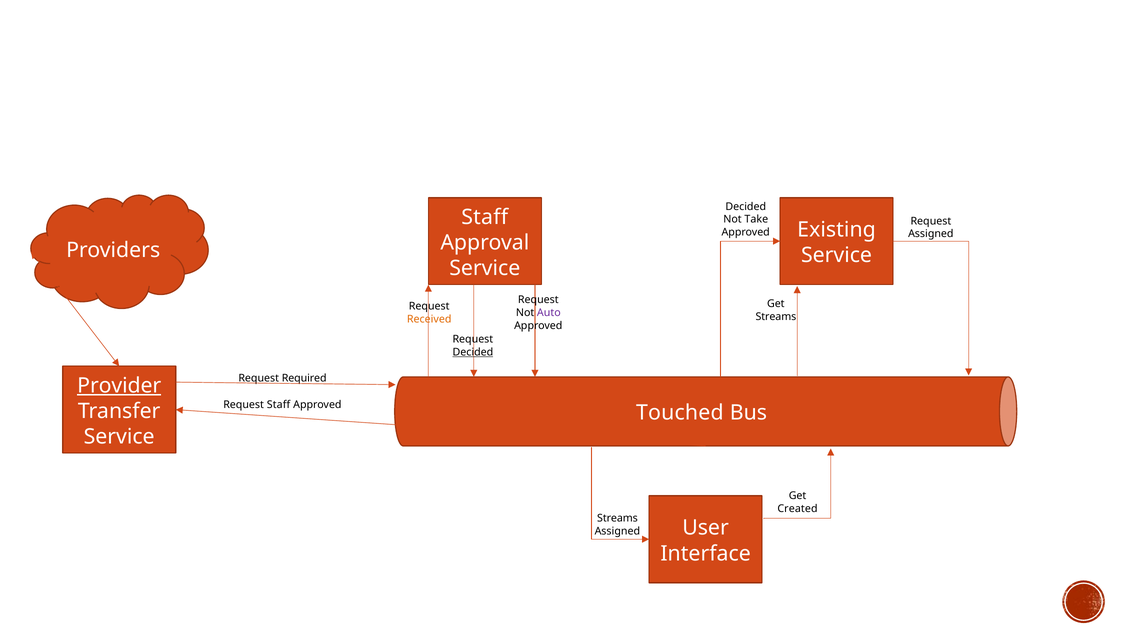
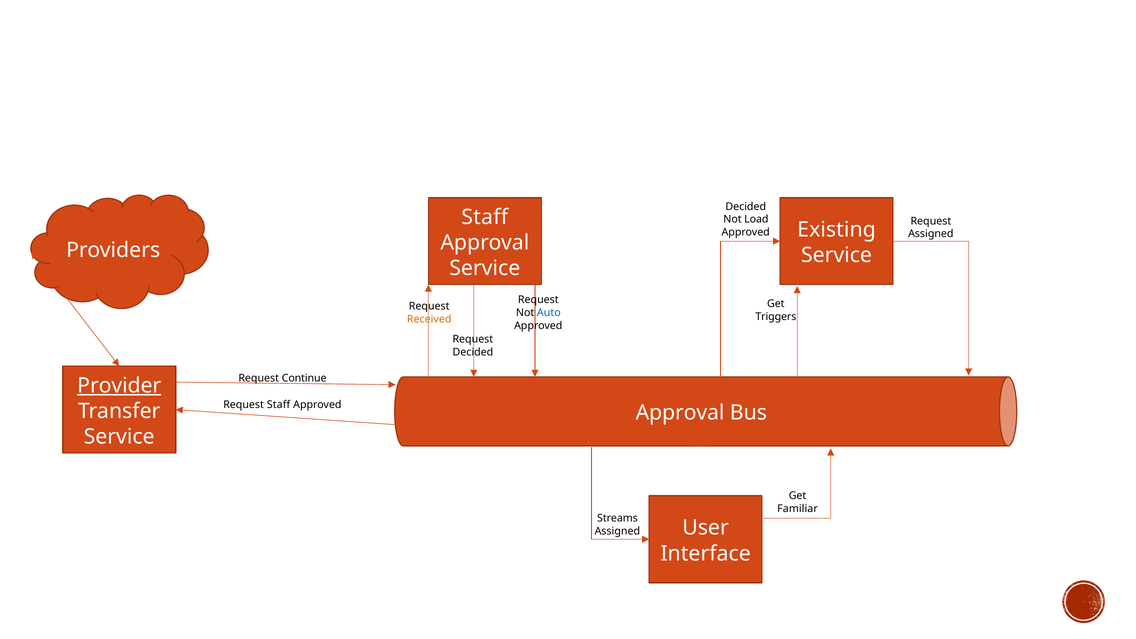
Take: Take -> Load
Auto colour: purple -> blue
Streams at (776, 316): Streams -> Triggers
Decided at (473, 352) underline: present -> none
Required: Required -> Continue
Touched at (680, 413): Touched -> Approval
Created: Created -> Familiar
